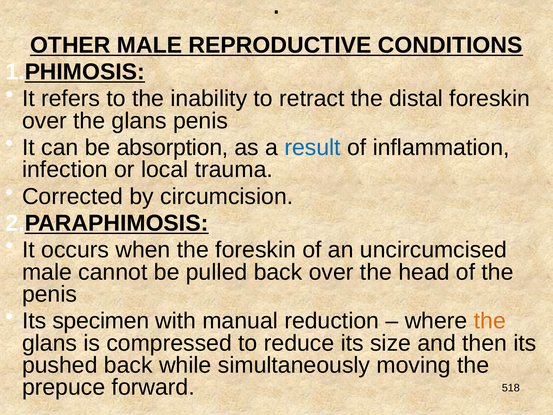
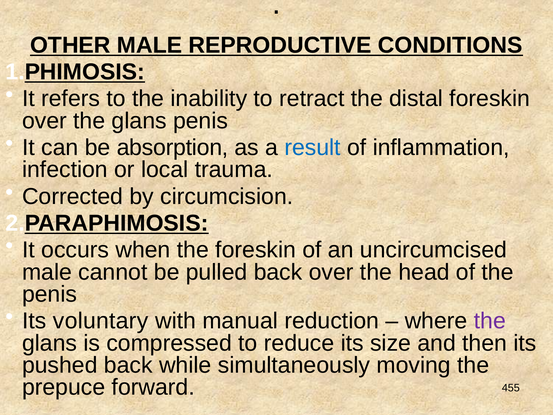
specimen: specimen -> voluntary
the at (490, 321) colour: orange -> purple
518: 518 -> 455
